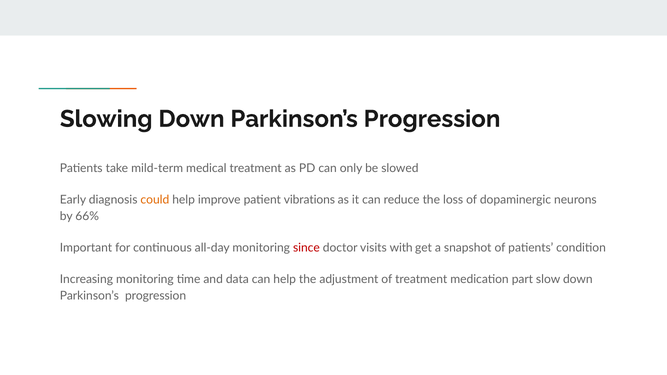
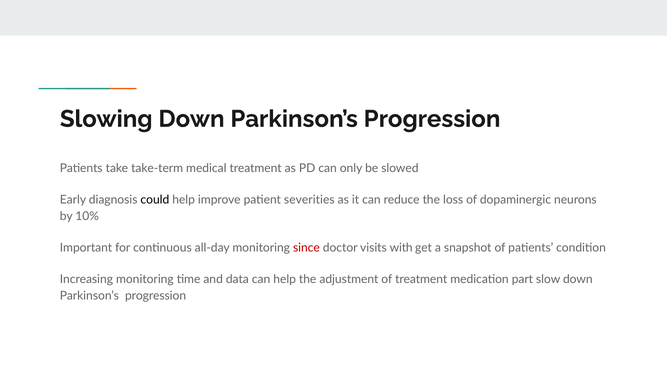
mild-term: mild-term -> take-term
could colour: orange -> black
vibrations: vibrations -> severities
66%: 66% -> 10%
